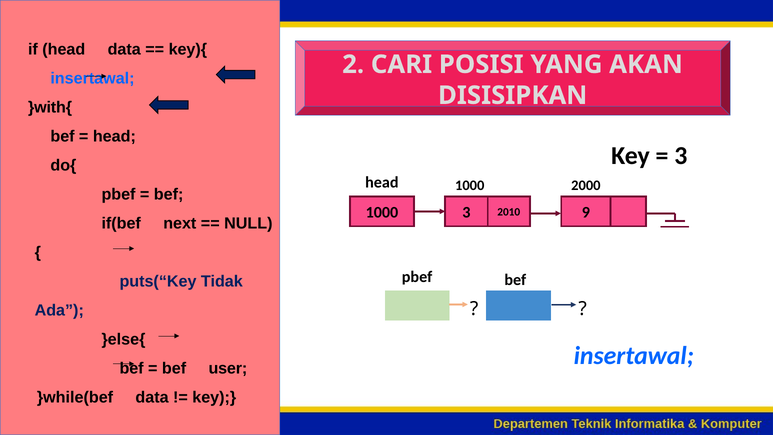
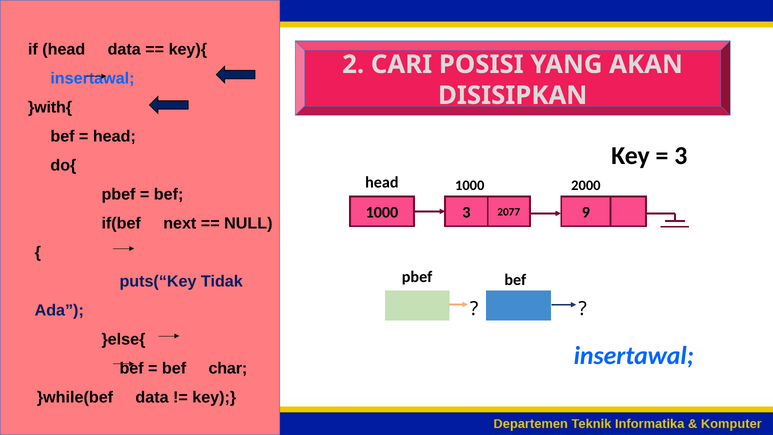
2010: 2010 -> 2077
user: user -> char
